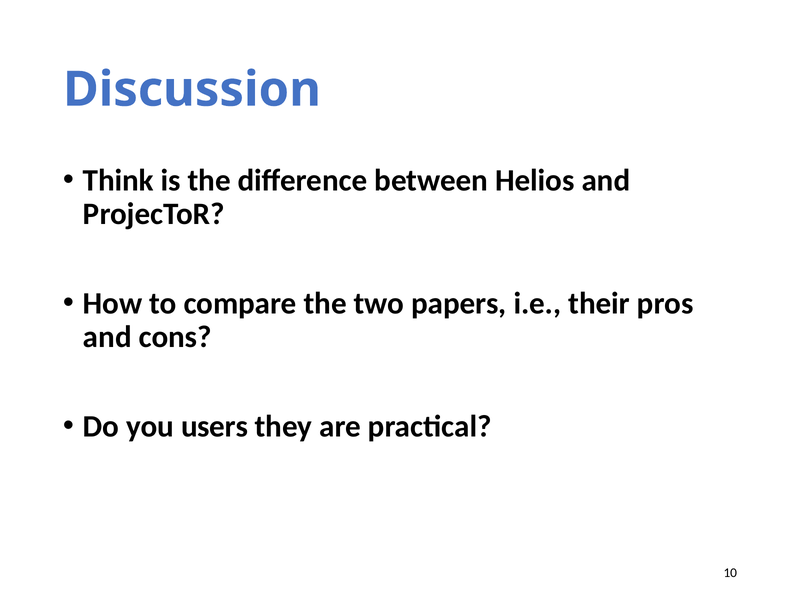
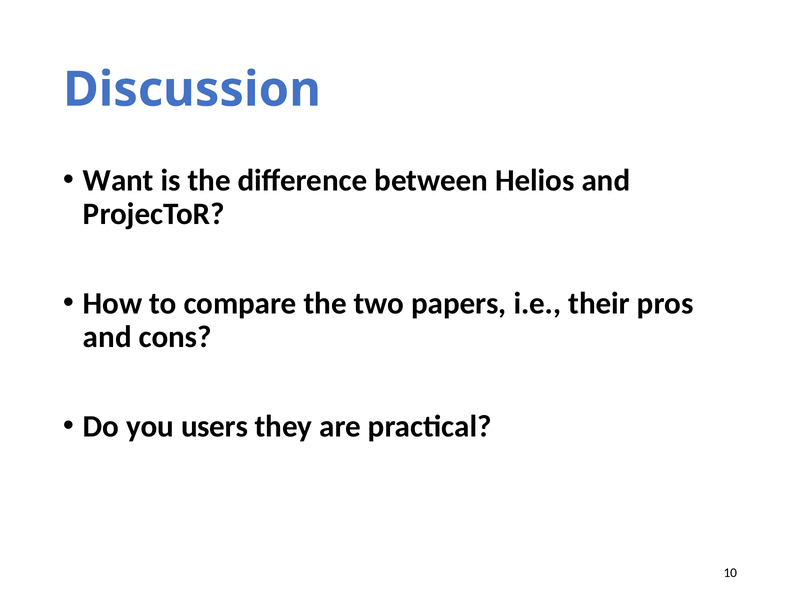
Think: Think -> Want
